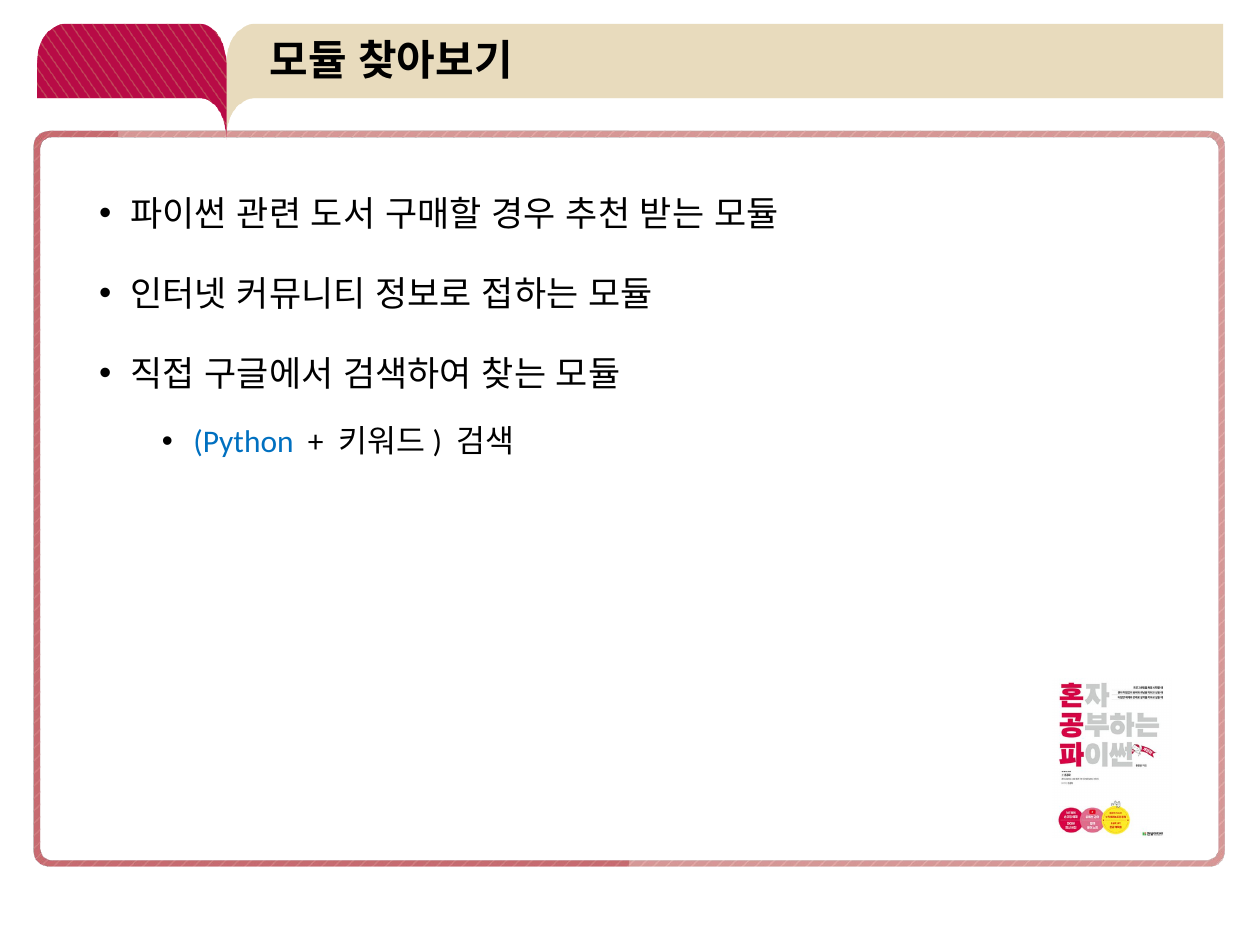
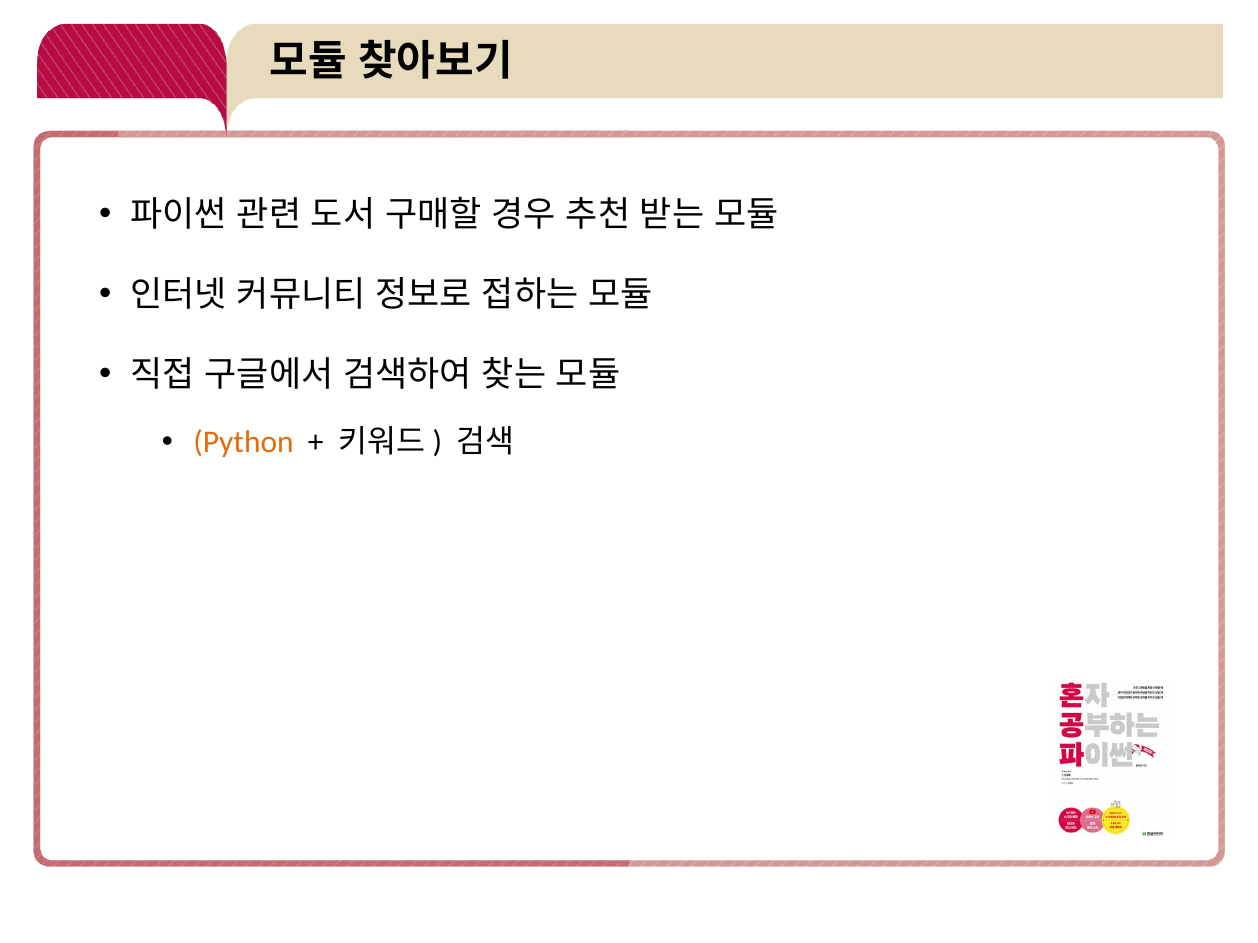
Python colour: blue -> orange
